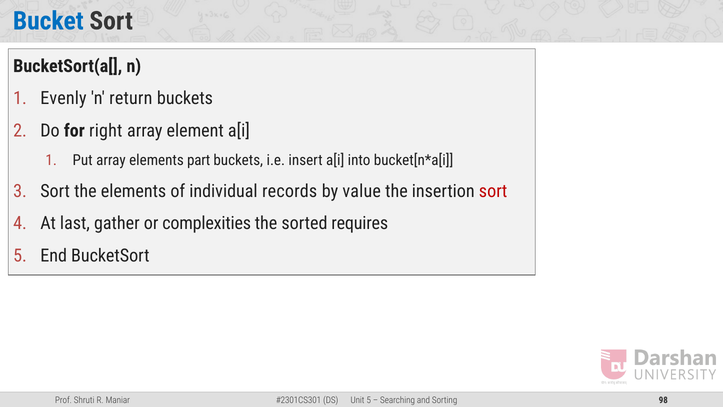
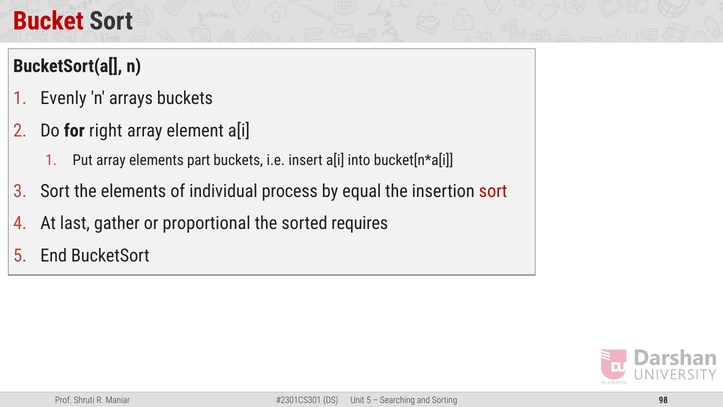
Bucket colour: blue -> red
return: return -> arrays
records: records -> process
value: value -> equal
complexities: complexities -> proportional
